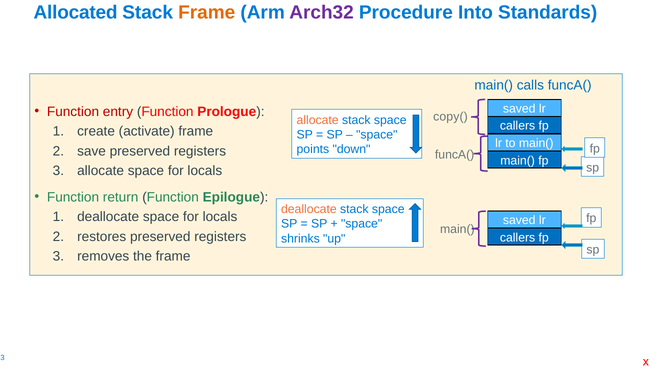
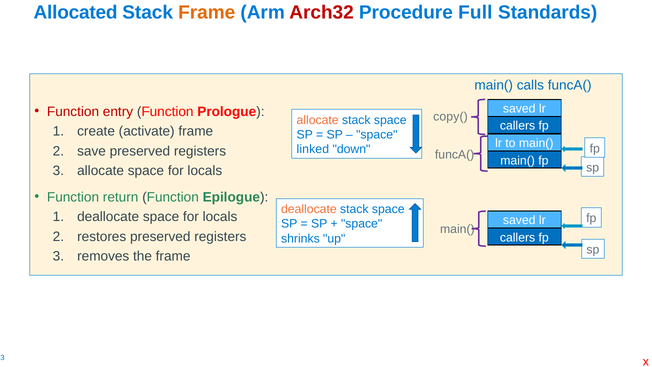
Arch32 colour: purple -> red
Into: Into -> Full
points: points -> linked
